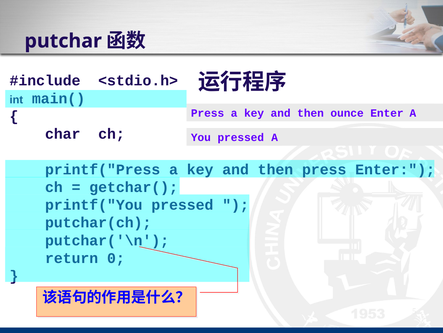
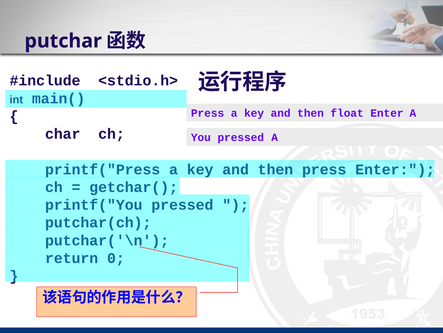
ounce: ounce -> float
